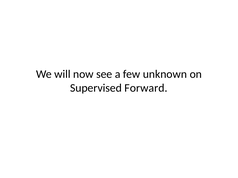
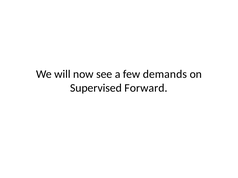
unknown: unknown -> demands
